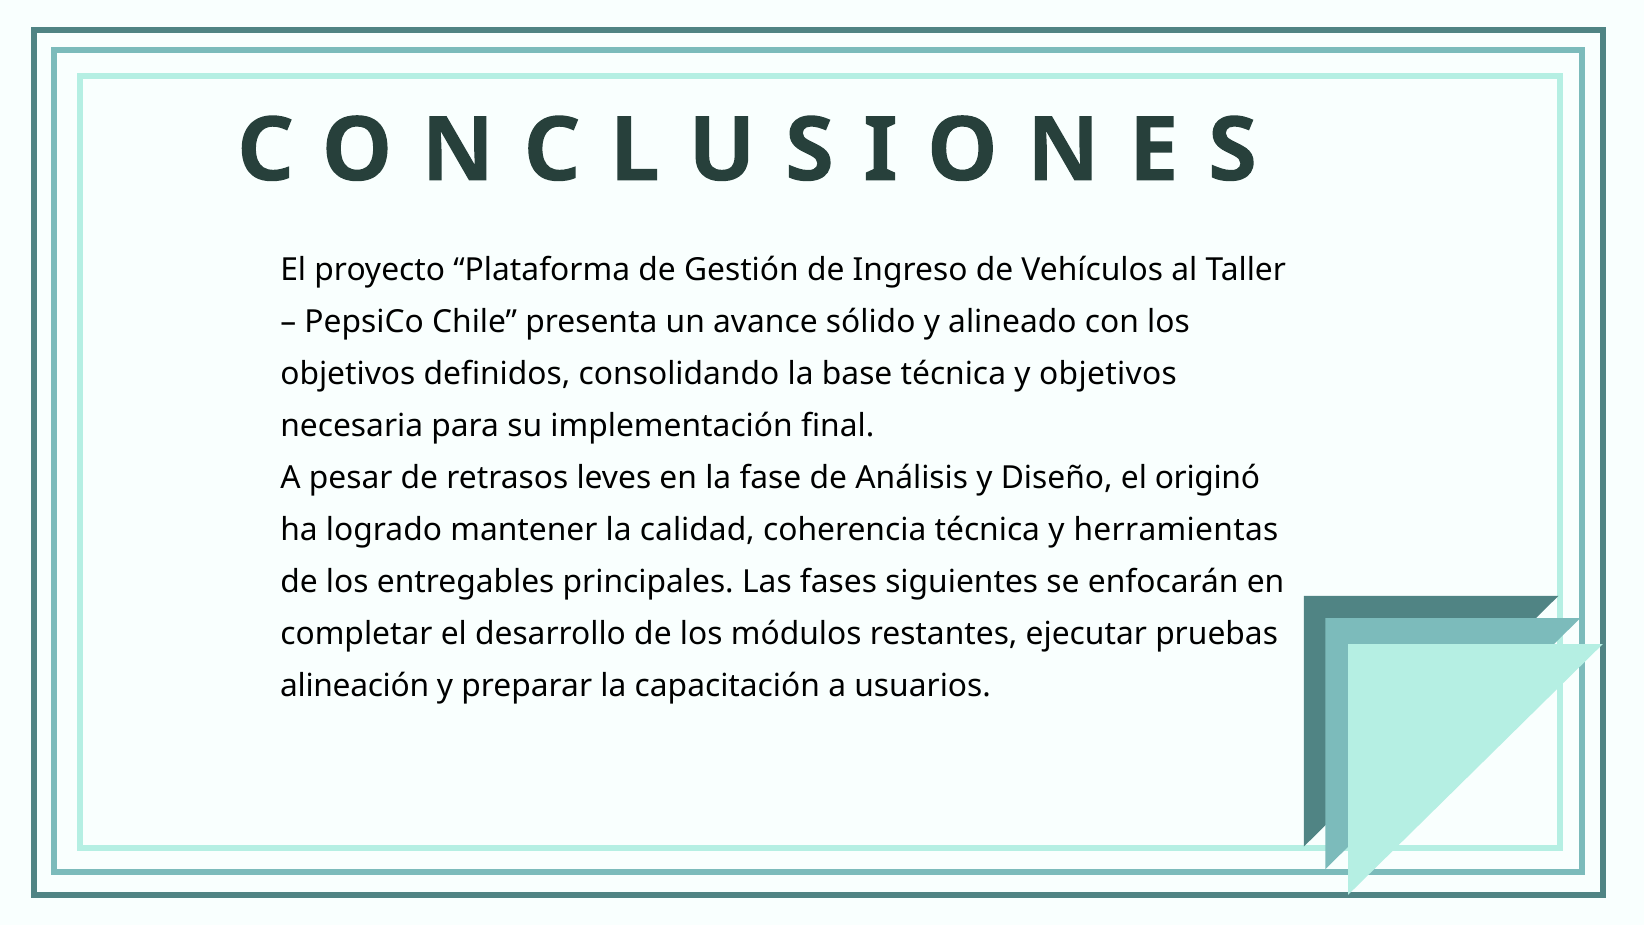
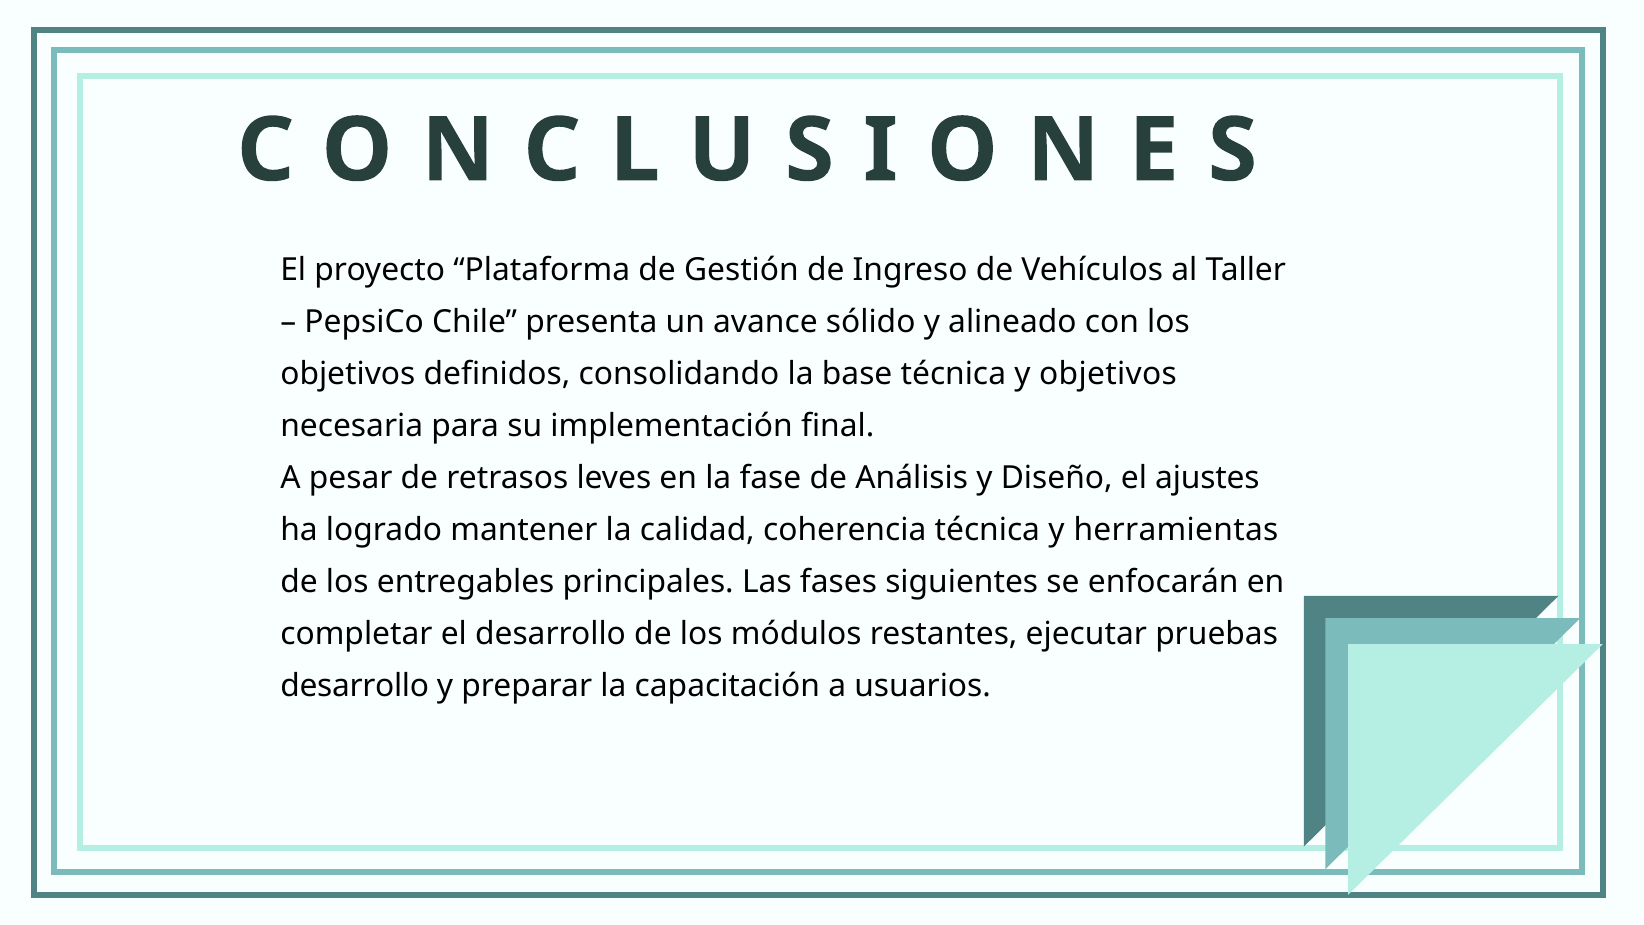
originó: originó -> ajustes
alineación at (355, 686): alineación -> desarrollo
